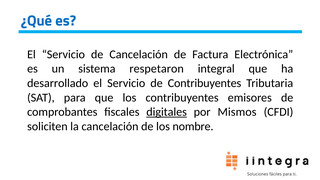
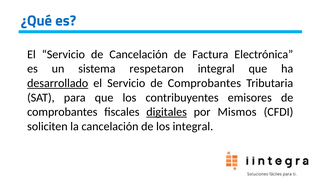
desarrollado underline: none -> present
Servicio de Contribuyentes: Contribuyentes -> Comprobantes
los nombre: nombre -> integral
